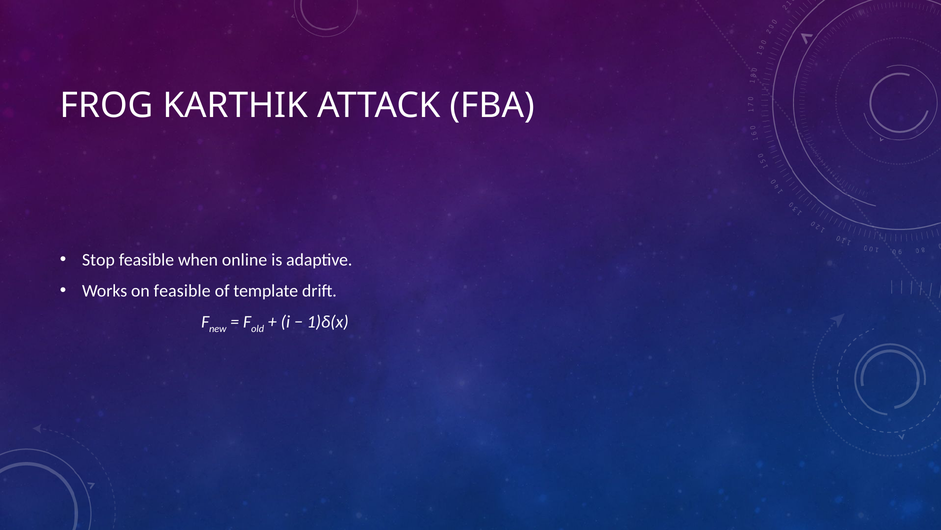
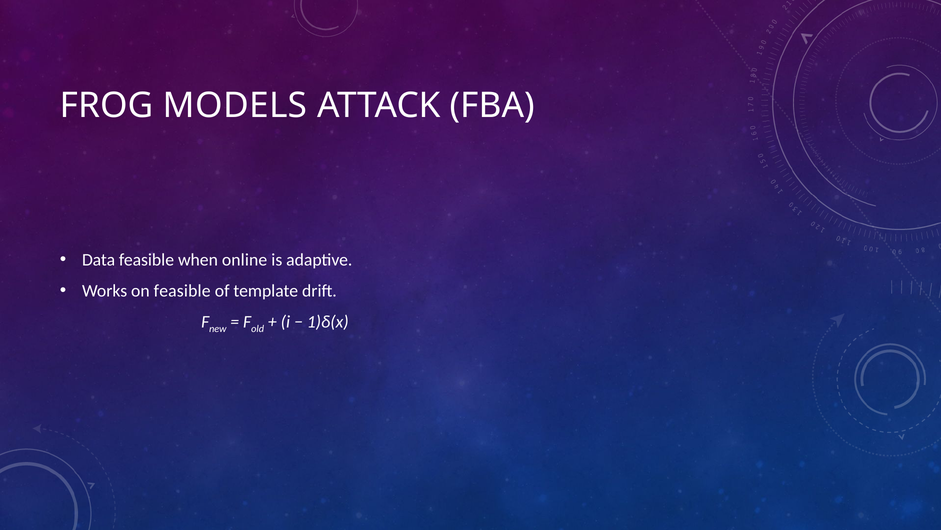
KARTHIK: KARTHIK -> MODELS
Stop: Stop -> Data
